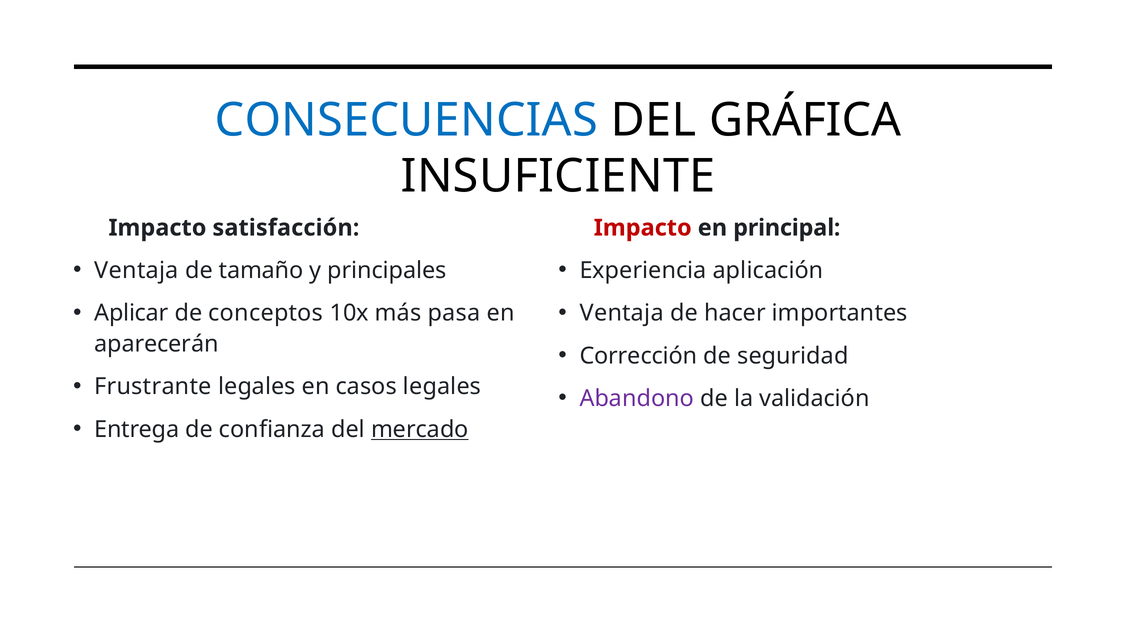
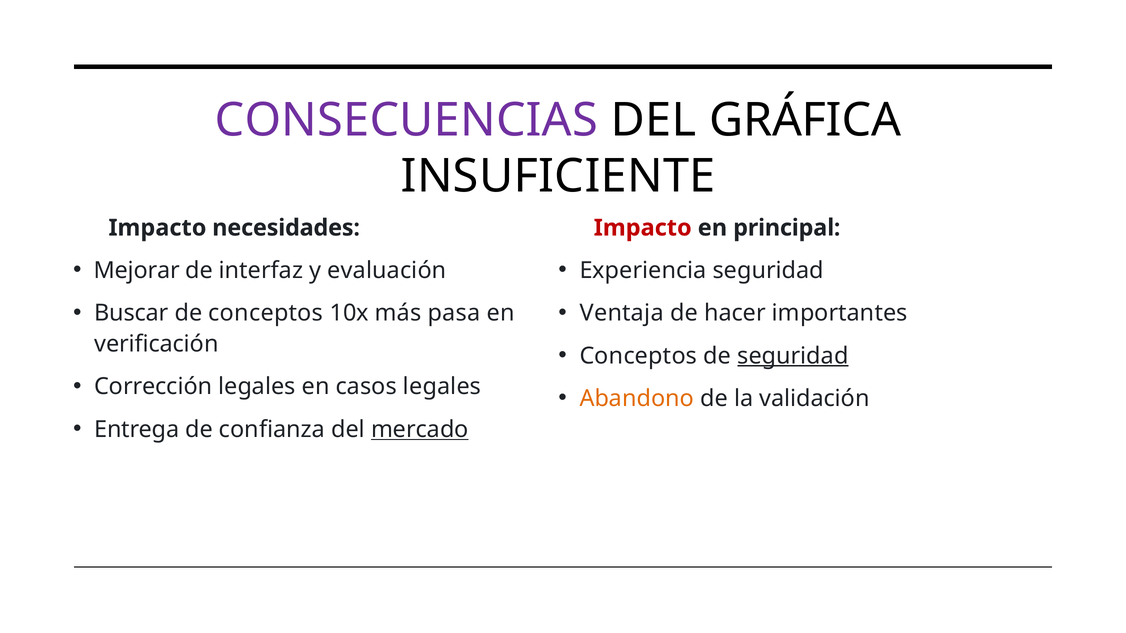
CONSECUENCIAS colour: blue -> purple
satisfacción: satisfacción -> necesidades
Ventaja at (137, 271): Ventaja -> Mejorar
tamaño: tamaño -> interfaz
principales: principales -> evaluación
Experiencia aplicación: aplicación -> seguridad
Aplicar: Aplicar -> Buscar
aparecerán: aparecerán -> verificación
Corrección at (638, 356): Corrección -> Conceptos
seguridad at (793, 356) underline: none -> present
Frustrante: Frustrante -> Corrección
Abandono colour: purple -> orange
